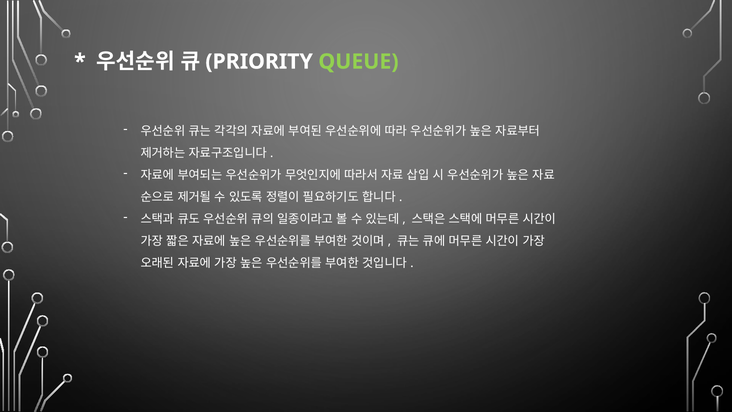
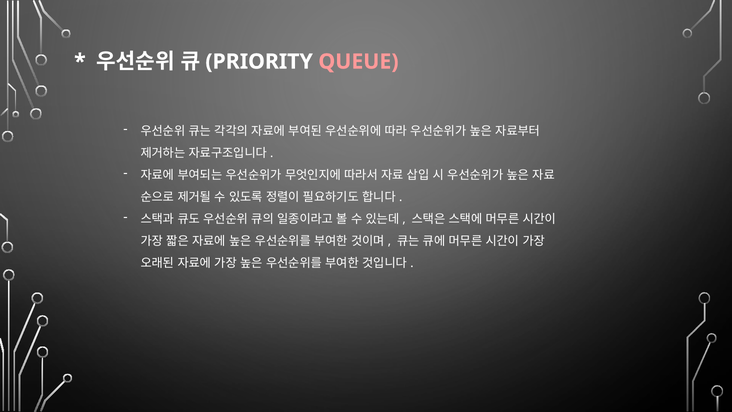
QUEUE colour: light green -> pink
